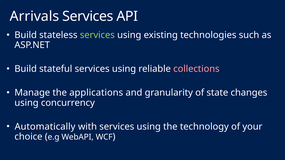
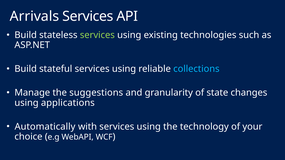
collections colour: pink -> light blue
applications: applications -> suggestions
concurrency: concurrency -> applications
